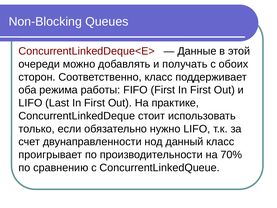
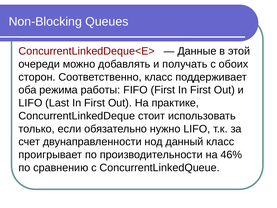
70%: 70% -> 46%
